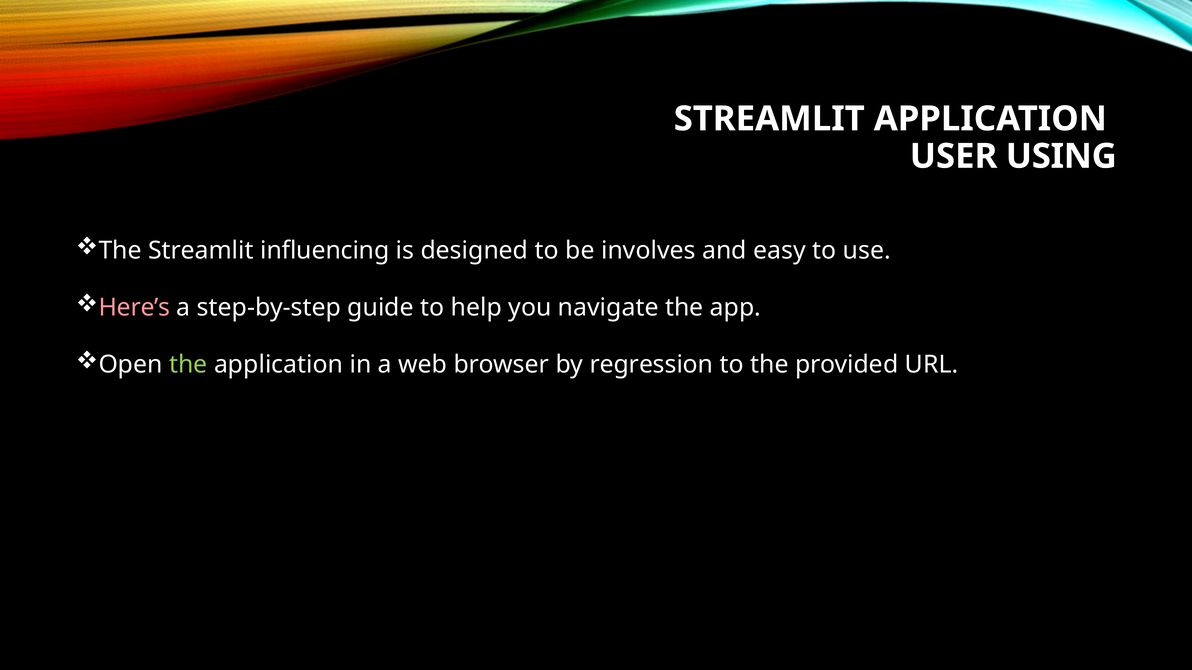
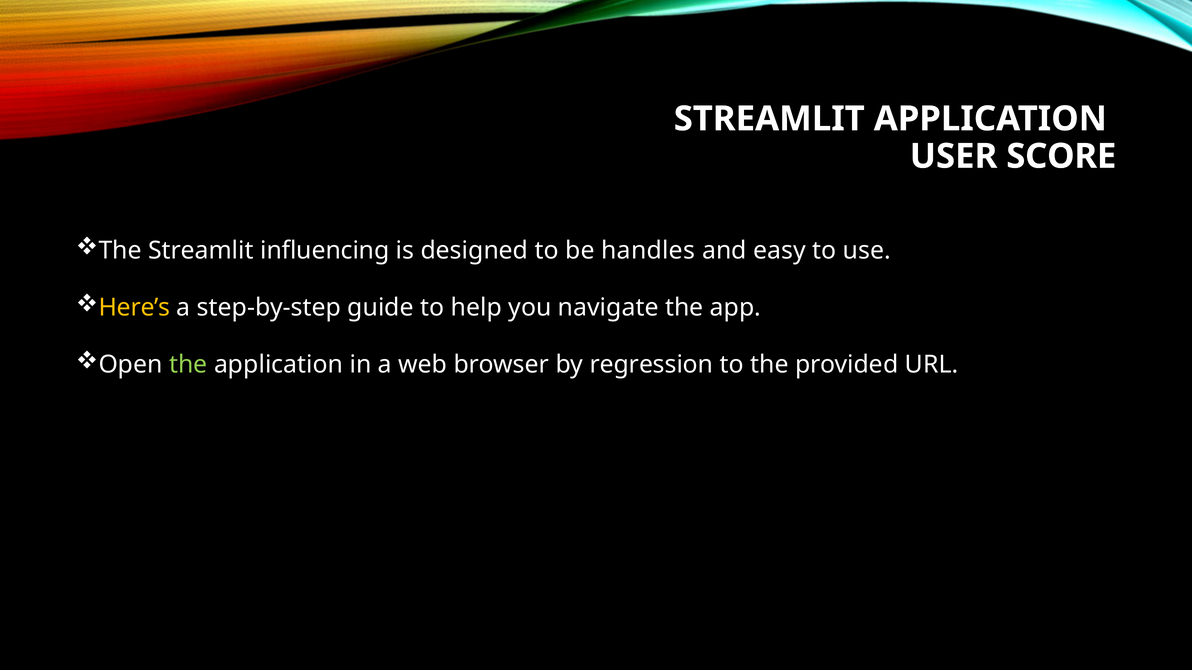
USING: USING -> SCORE
involves: involves -> handles
Here’s colour: pink -> yellow
